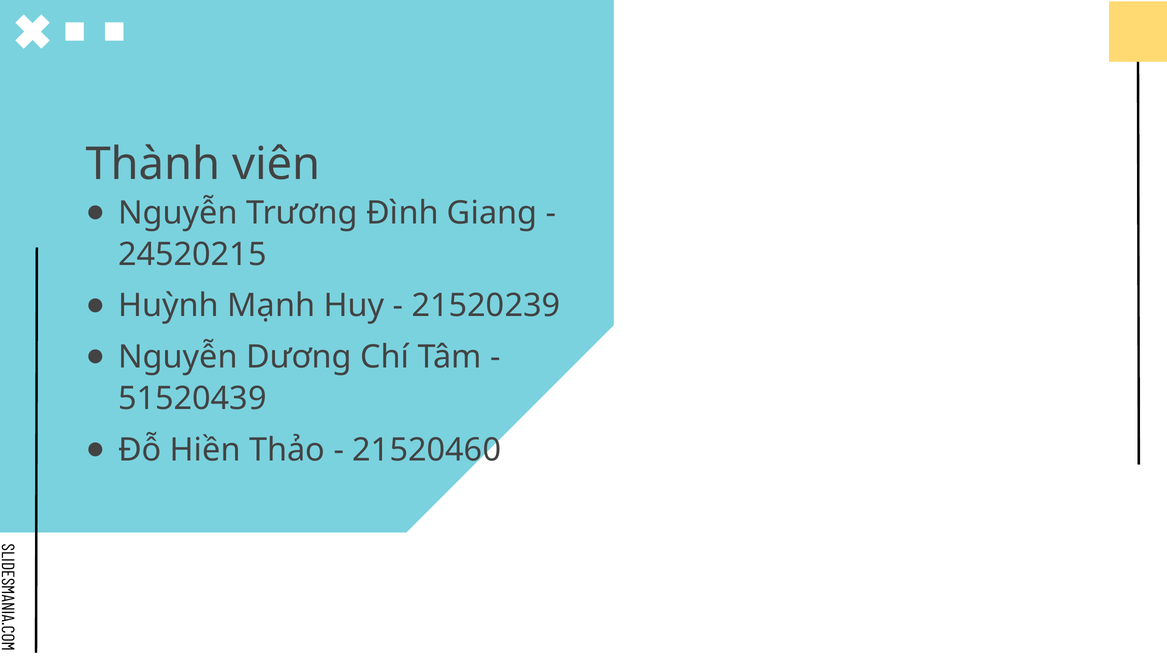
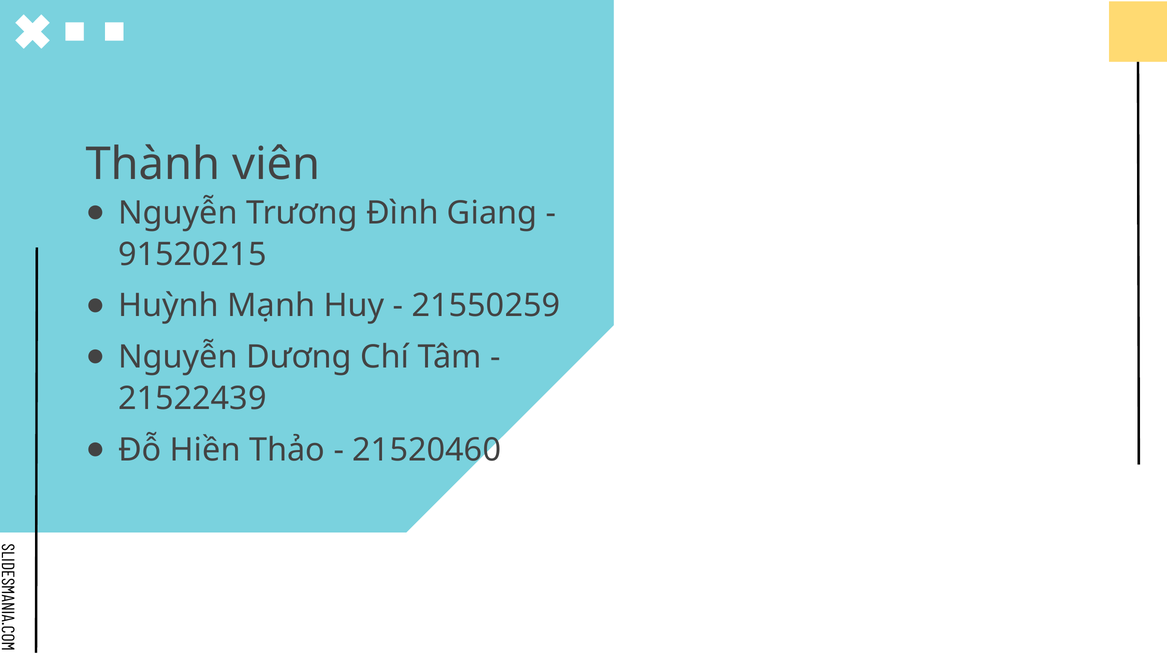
24520215: 24520215 -> 91520215
21520239: 21520239 -> 21550259
51520439: 51520439 -> 21522439
